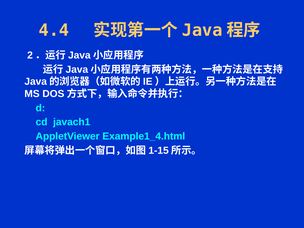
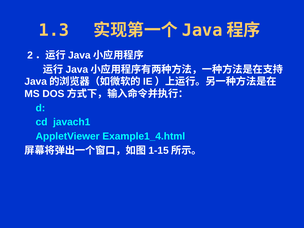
4.4: 4.4 -> 1.3
